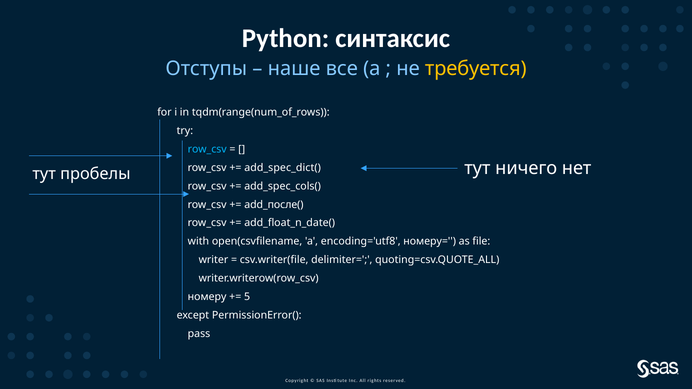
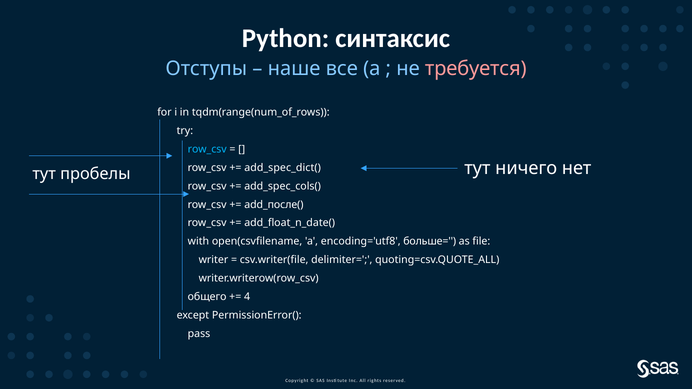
требуется colour: yellow -> pink
номеру=: номеру= -> больше=
номеру: номеру -> общего
5: 5 -> 4
